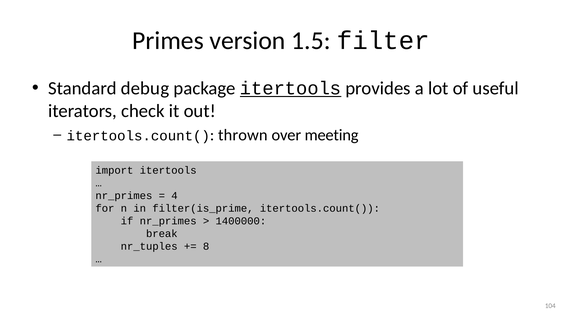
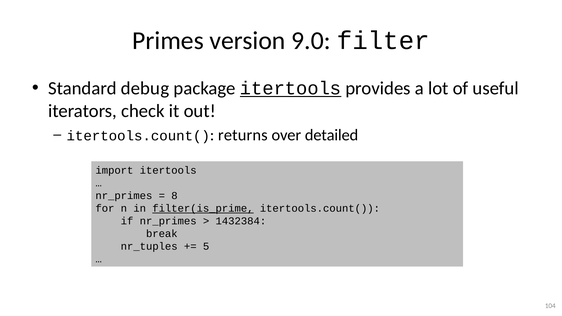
1.5: 1.5 -> 9.0
thrown: thrown -> returns
meeting: meeting -> detailed
4: 4 -> 8
filter(is_prime underline: none -> present
1400000: 1400000 -> 1432384
8: 8 -> 5
